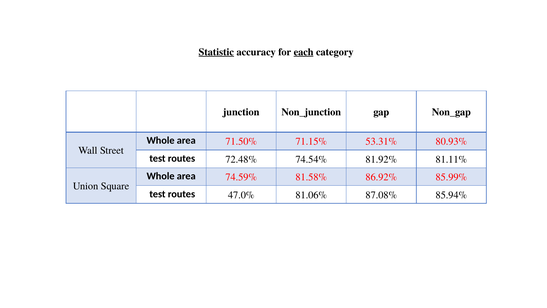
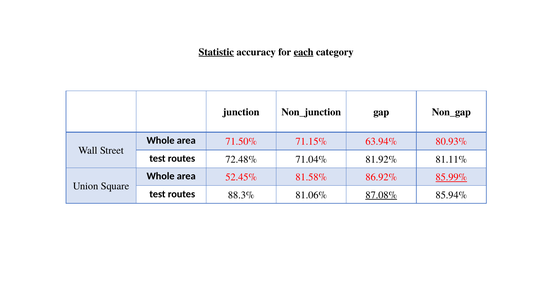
53.31%: 53.31% -> 63.94%
74.54%: 74.54% -> 71.04%
74.59%: 74.59% -> 52.45%
85.99% underline: none -> present
47.0%: 47.0% -> 88.3%
87.08% underline: none -> present
